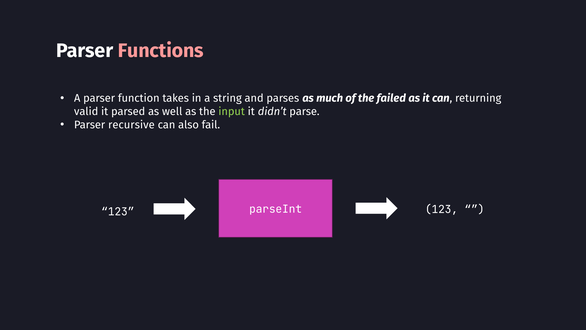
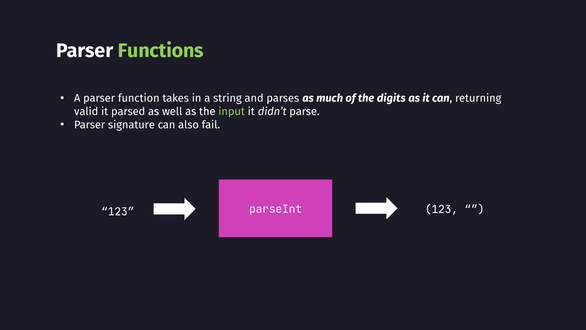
Functions colour: pink -> light green
failed: failed -> digits
recursive: recursive -> signature
